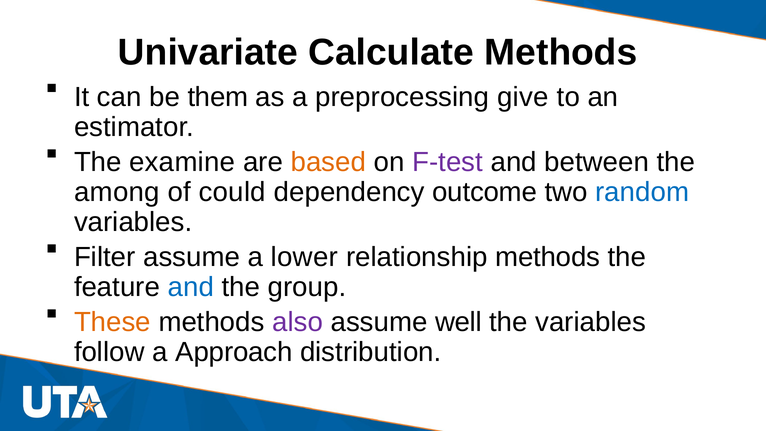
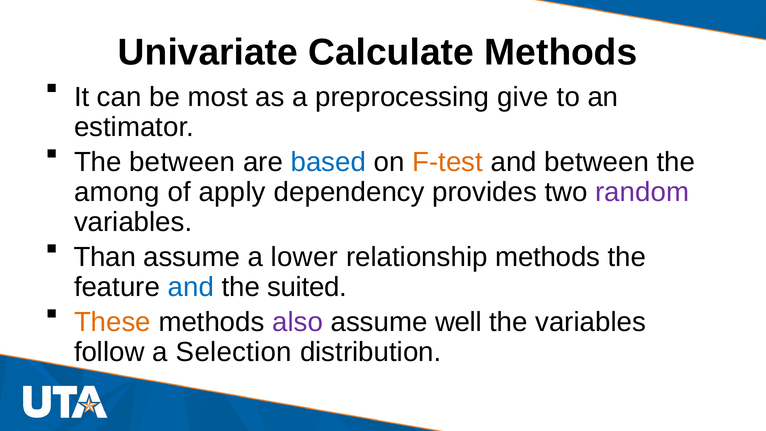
them: them -> most
The examine: examine -> between
based colour: orange -> blue
F-test colour: purple -> orange
could: could -> apply
outcome: outcome -> provides
random colour: blue -> purple
Filter: Filter -> Than
group: group -> suited
Approach: Approach -> Selection
